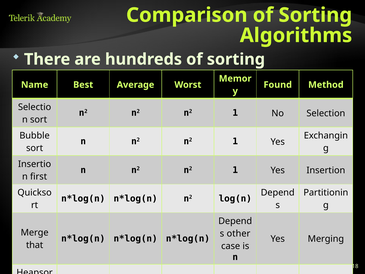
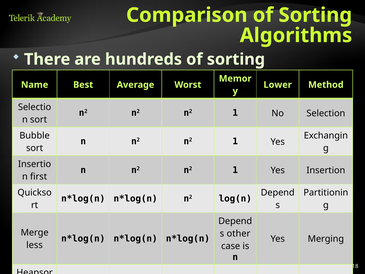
Found: Found -> Lower
that: that -> less
